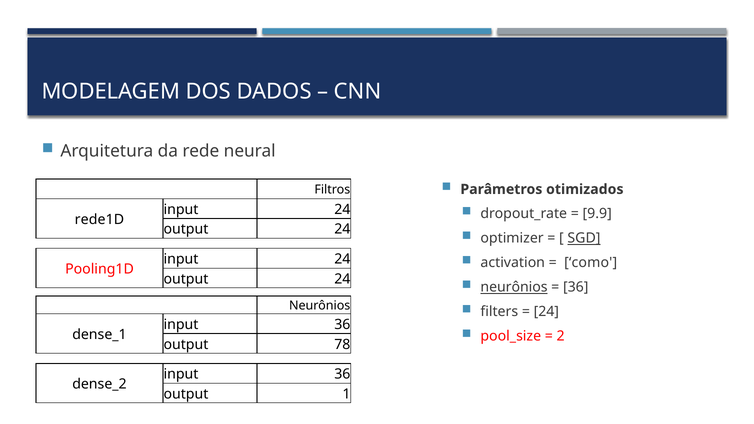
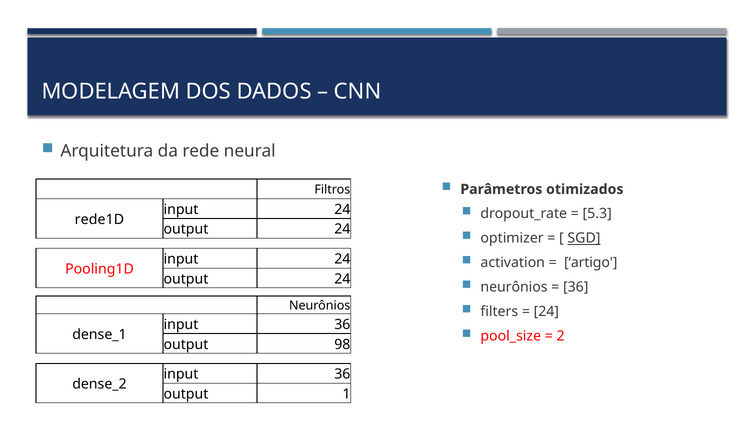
9.9: 9.9 -> 5.3
como: como -> artigo
neurônios at (514, 287) underline: present -> none
78: 78 -> 98
